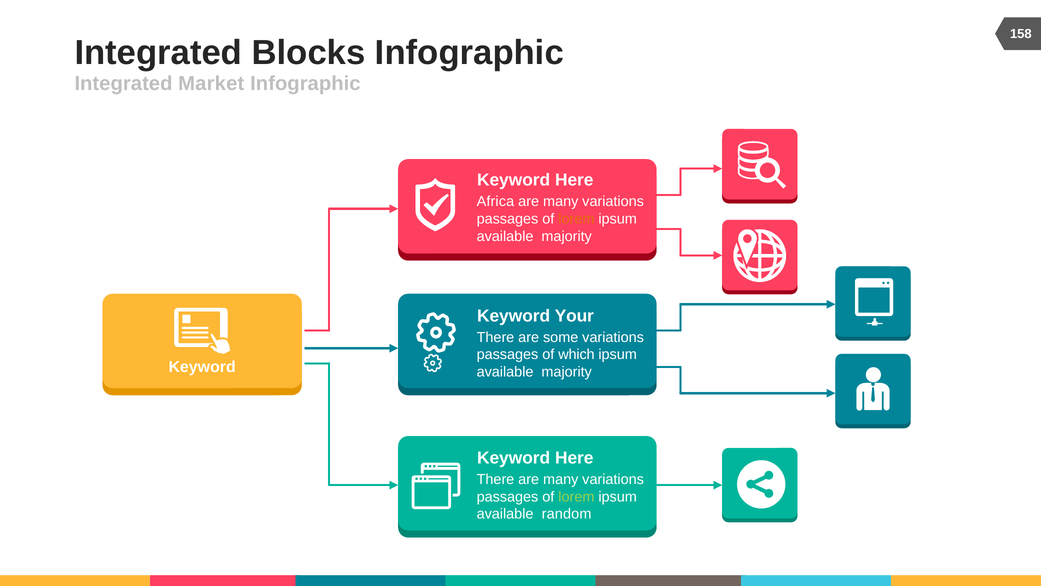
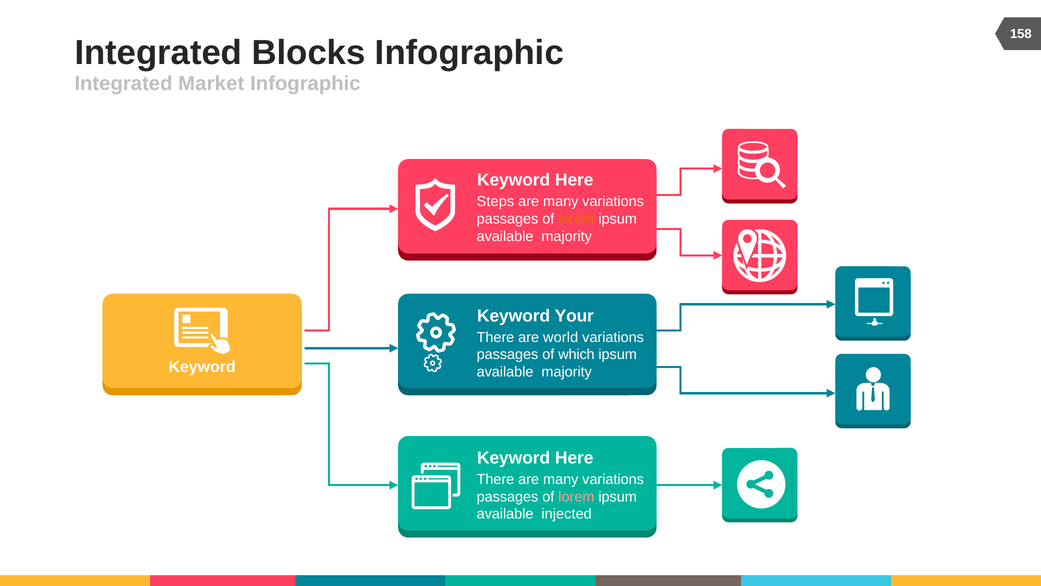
Africa: Africa -> Steps
some: some -> world
lorem at (576, 496) colour: light green -> pink
random: random -> injected
